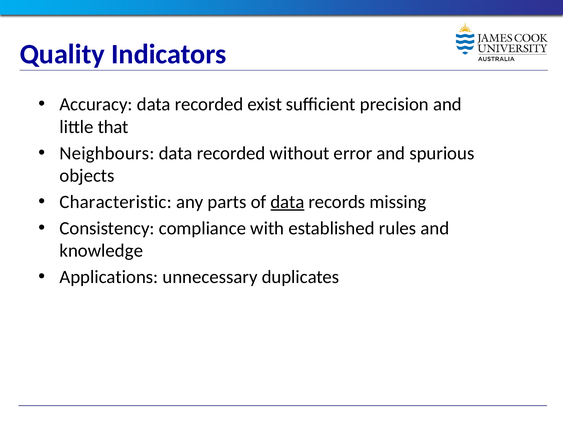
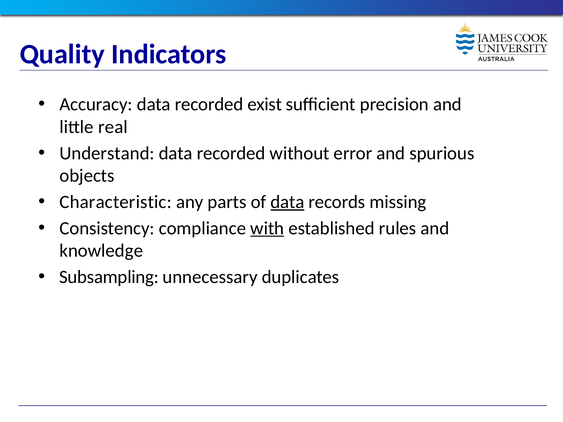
that: that -> real
Neighbours: Neighbours -> Understand
with underline: none -> present
Applications: Applications -> Subsampling
